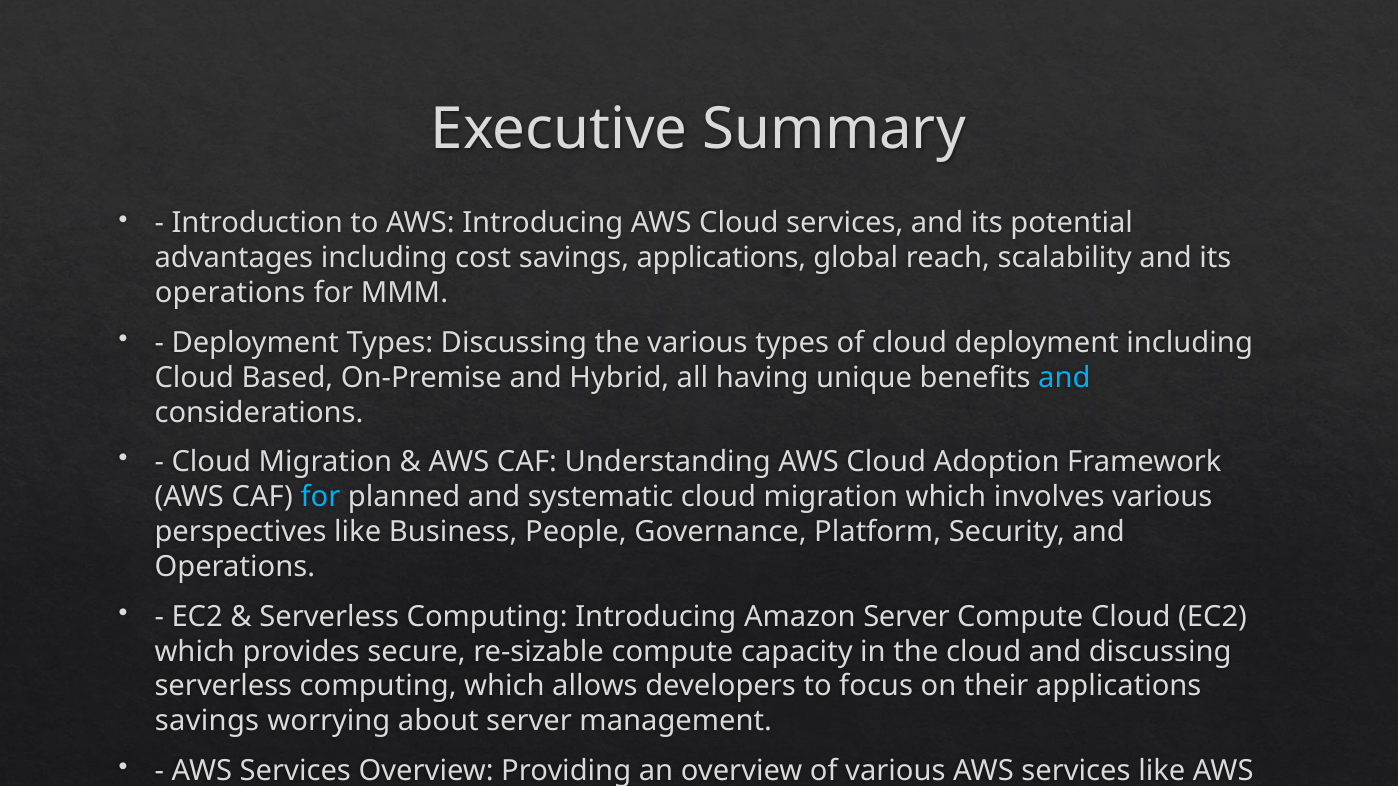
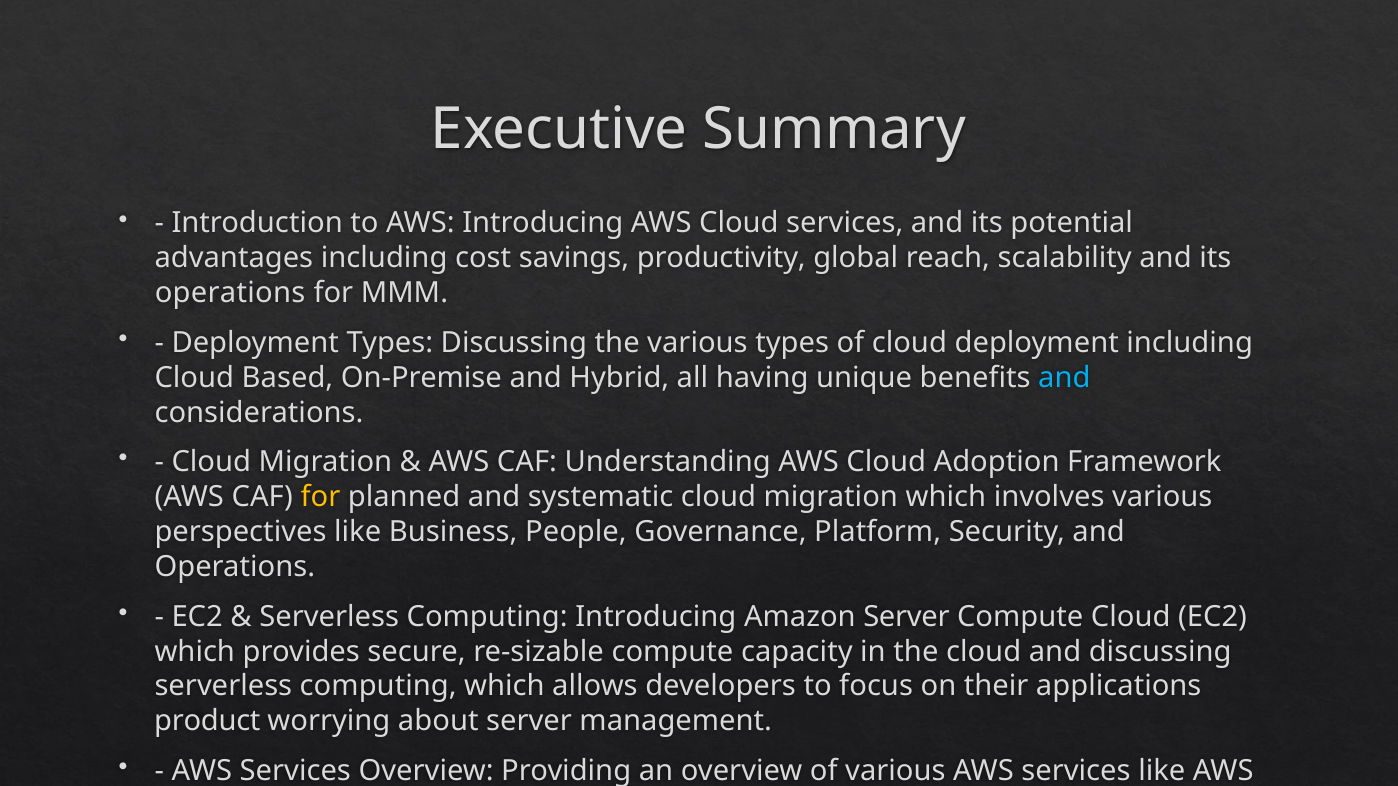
savings applications: applications -> productivity
for at (320, 497) colour: light blue -> yellow
savings at (207, 722): savings -> product
